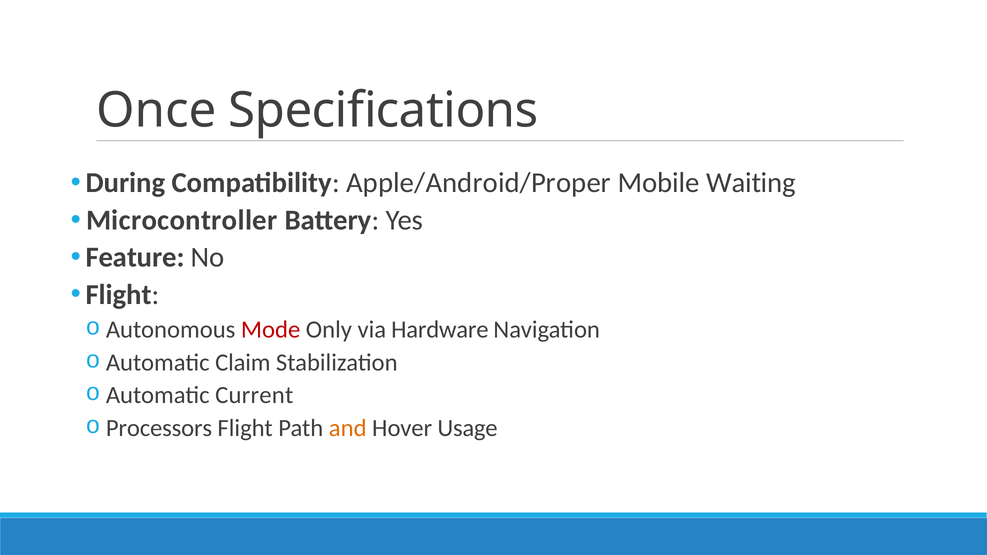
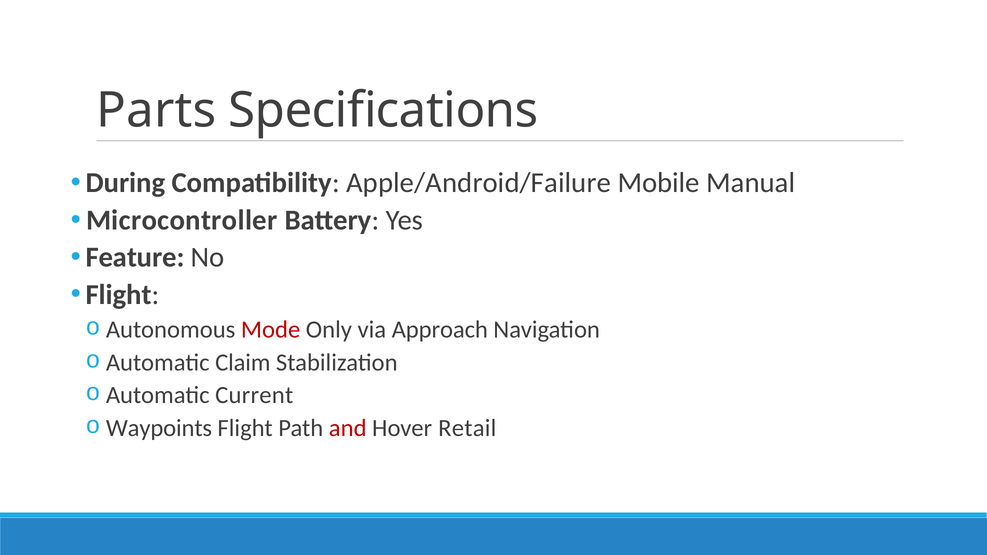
Once: Once -> Parts
Apple/Android/Proper: Apple/Android/Proper -> Apple/Android/Failure
Waiting: Waiting -> Manual
Hardware: Hardware -> Approach
Processors: Processors -> Waypoints
and colour: orange -> red
Usage: Usage -> Retail
